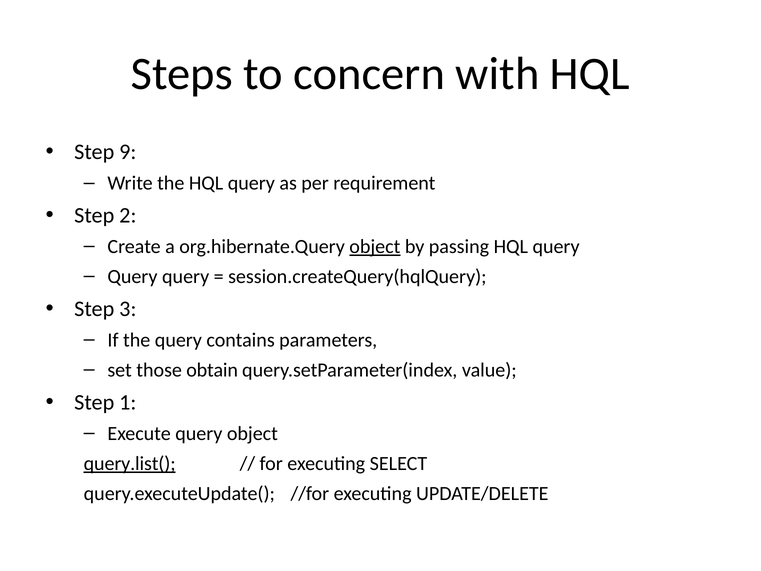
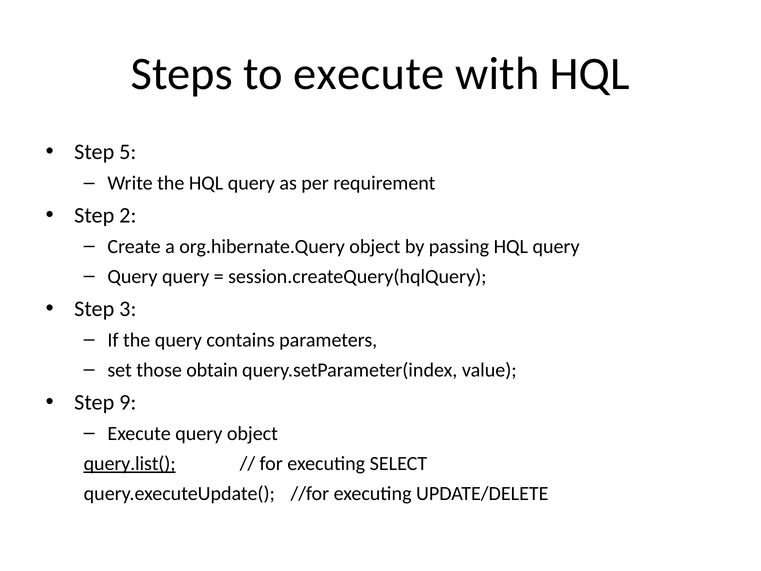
to concern: concern -> execute
9: 9 -> 5
object at (375, 246) underline: present -> none
1: 1 -> 9
